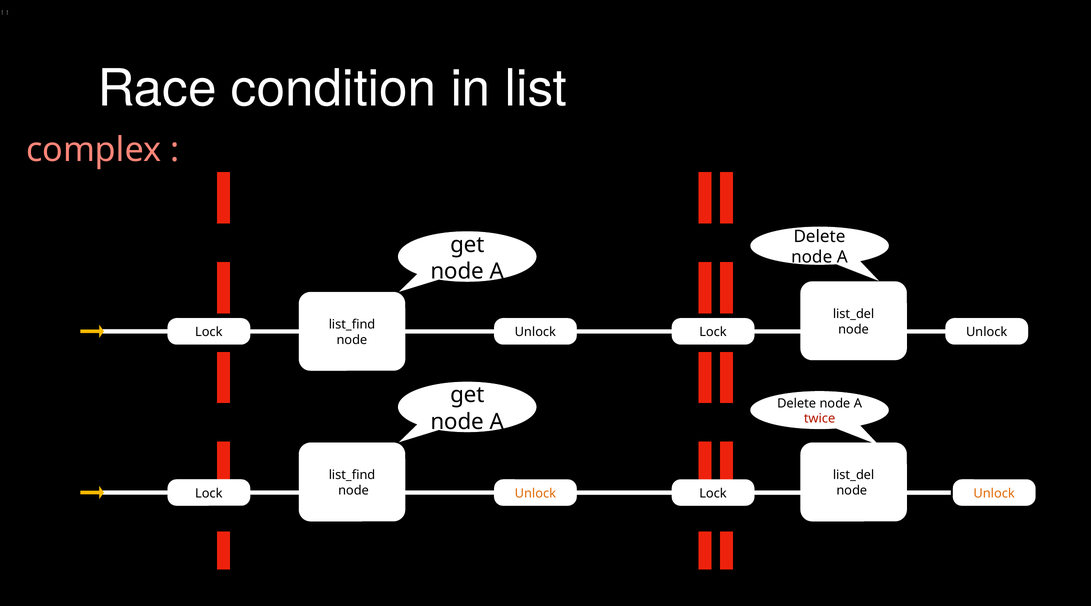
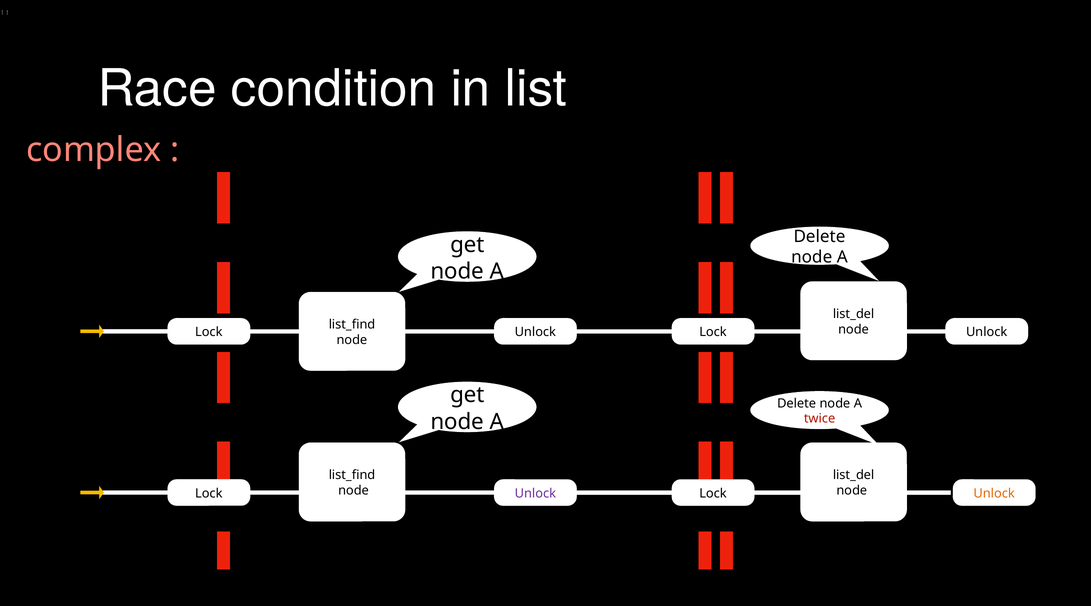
Unlock at (535, 494) colour: orange -> purple
